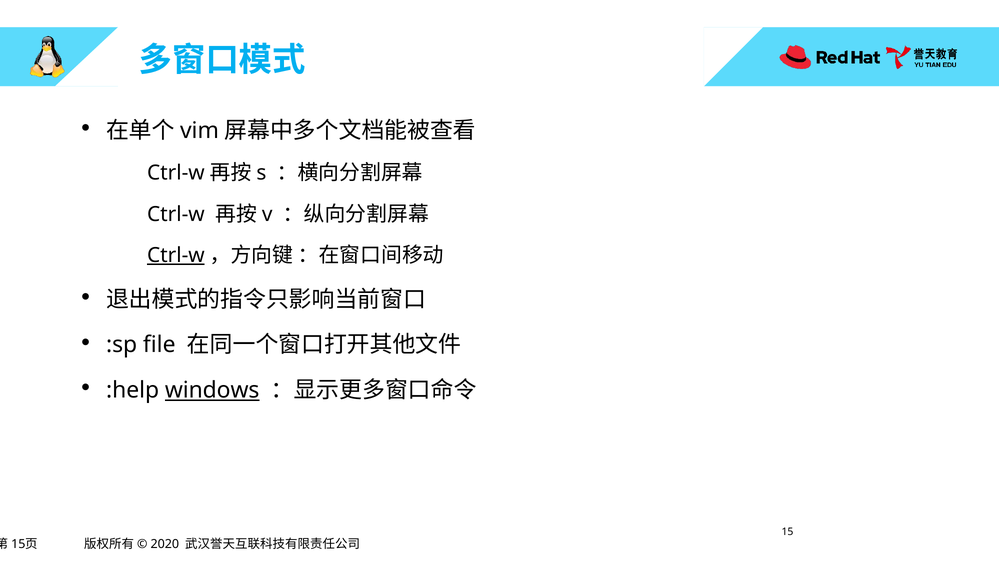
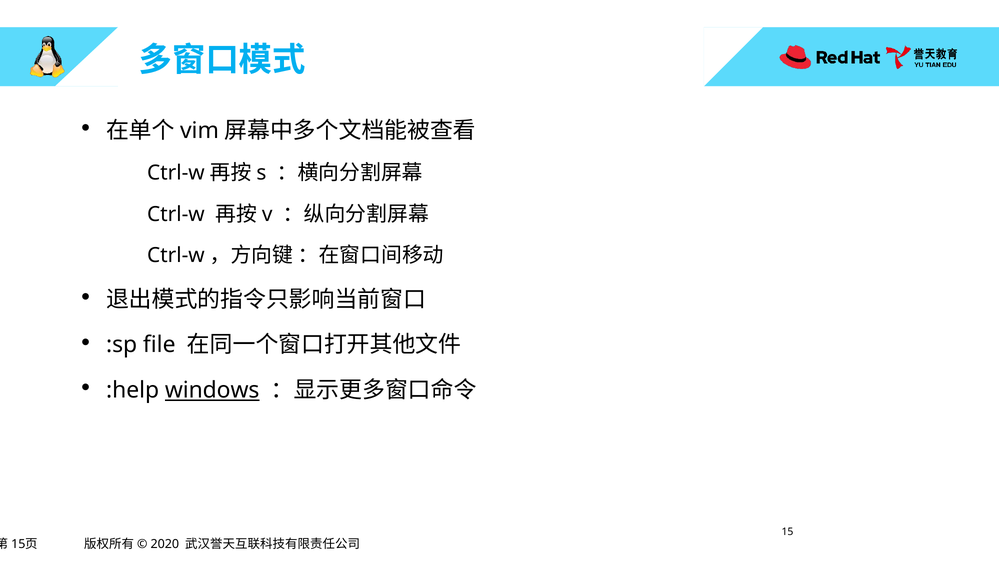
Ctrl-w at (176, 255) underline: present -> none
